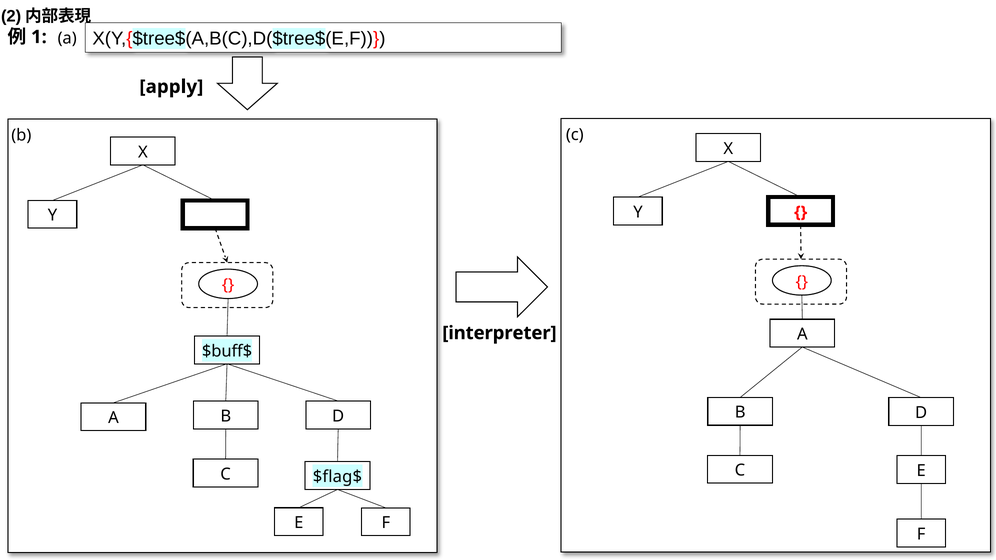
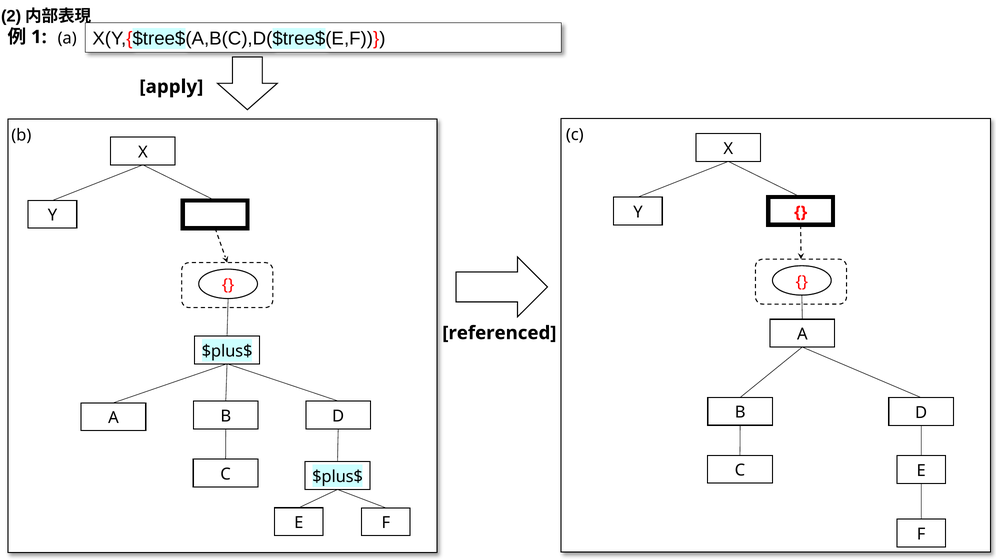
interpreter: interpreter -> referenced
$buff$ at (227, 351): $buff$ -> $plus$
$flag$ at (337, 477): $flag$ -> $plus$
